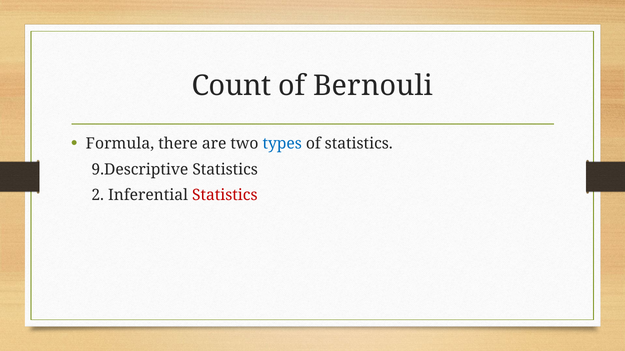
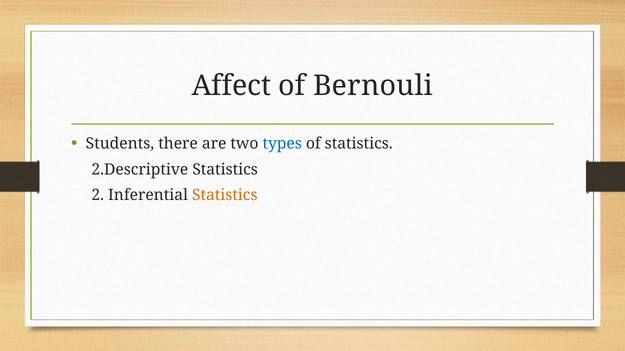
Count: Count -> Affect
Formula: Formula -> Students
9.Descriptive: 9.Descriptive -> 2.Descriptive
Statistics at (225, 195) colour: red -> orange
